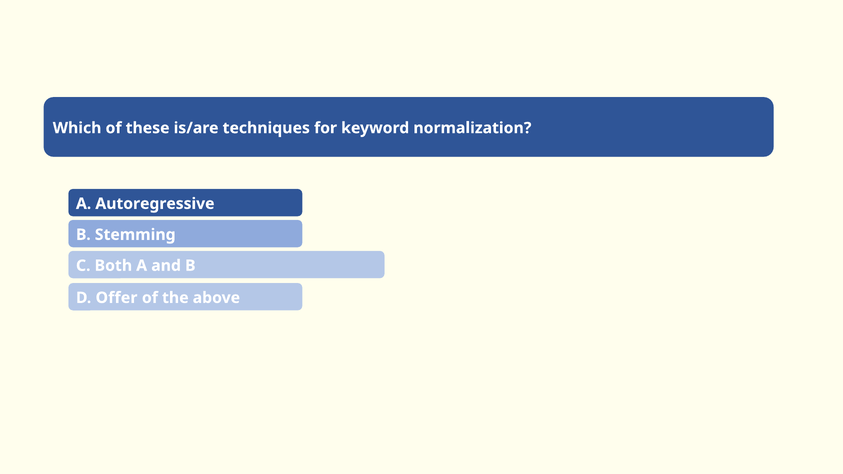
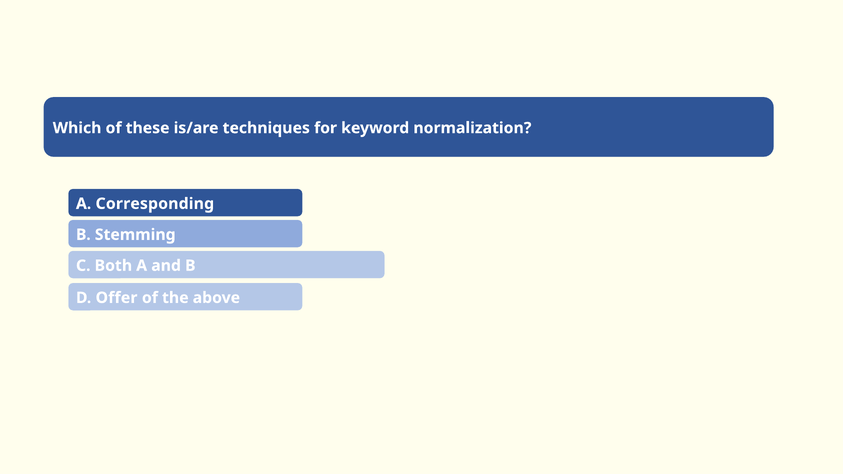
Autoregressive: Autoregressive -> Corresponding
